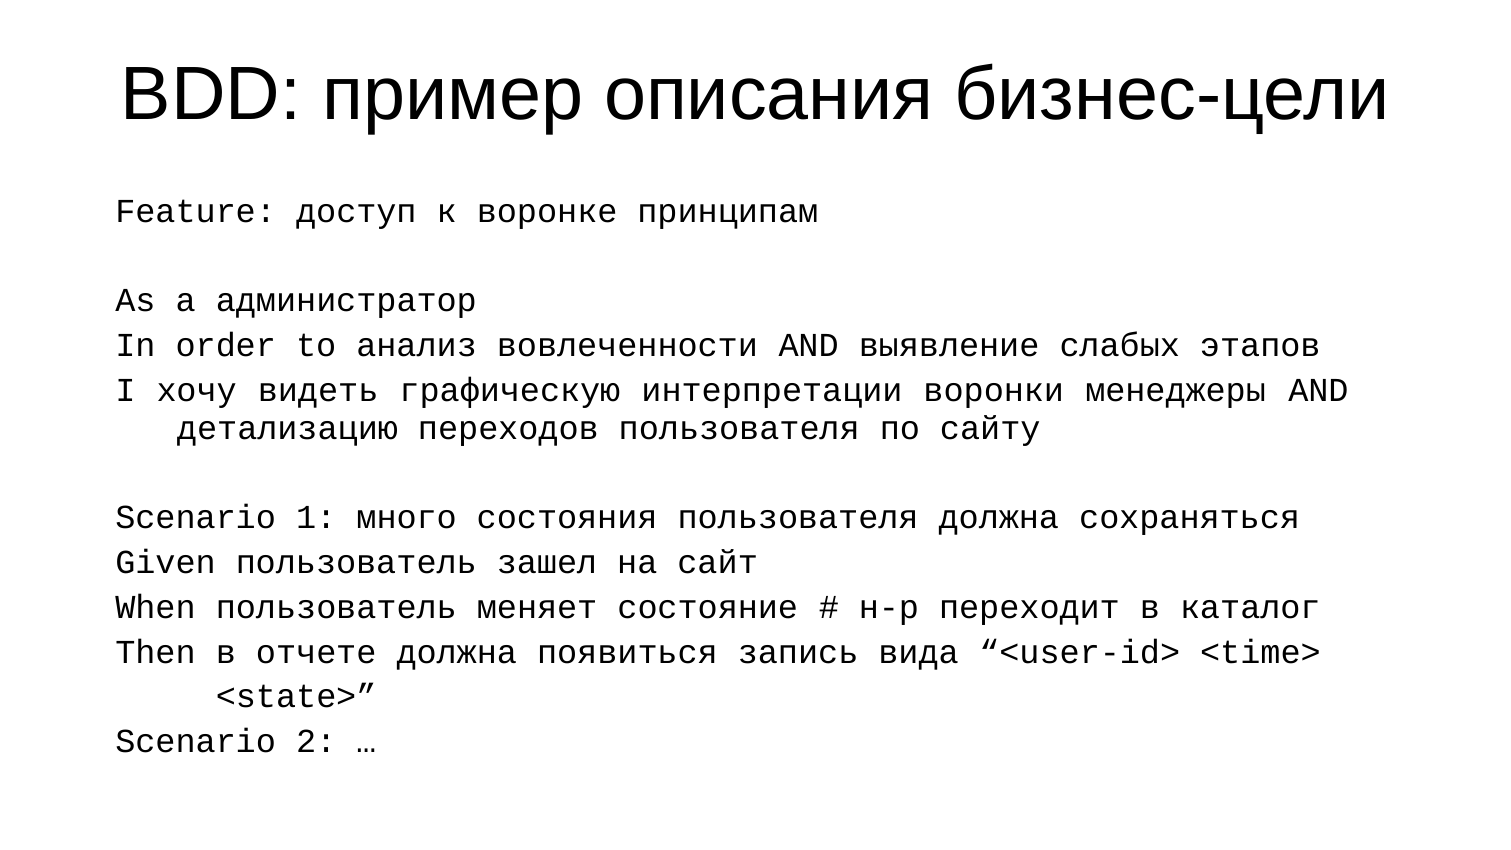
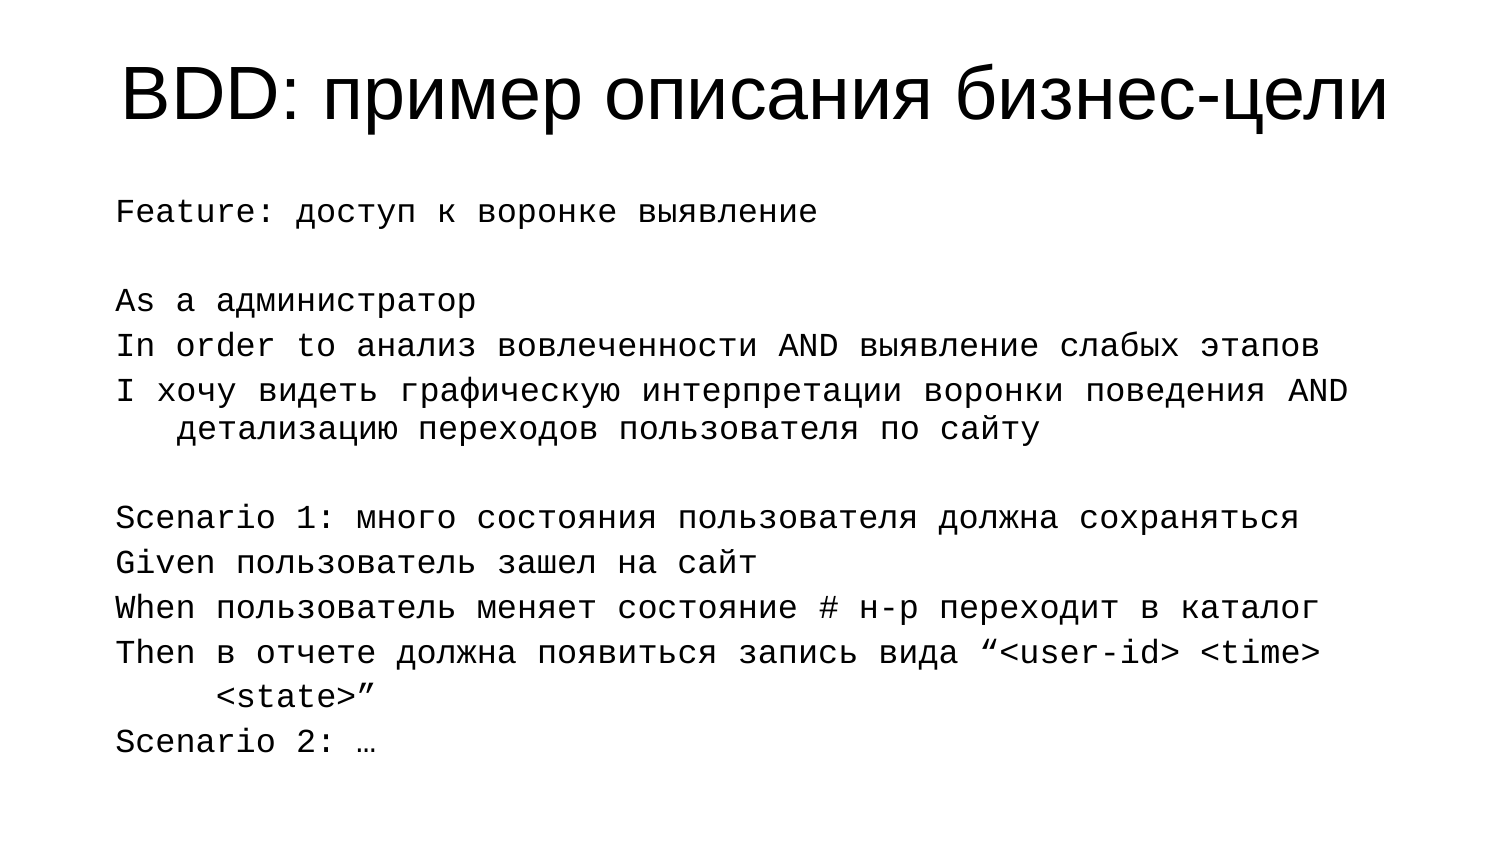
воронке принципам: принципам -> выявление
менеджеры: менеджеры -> поведения
